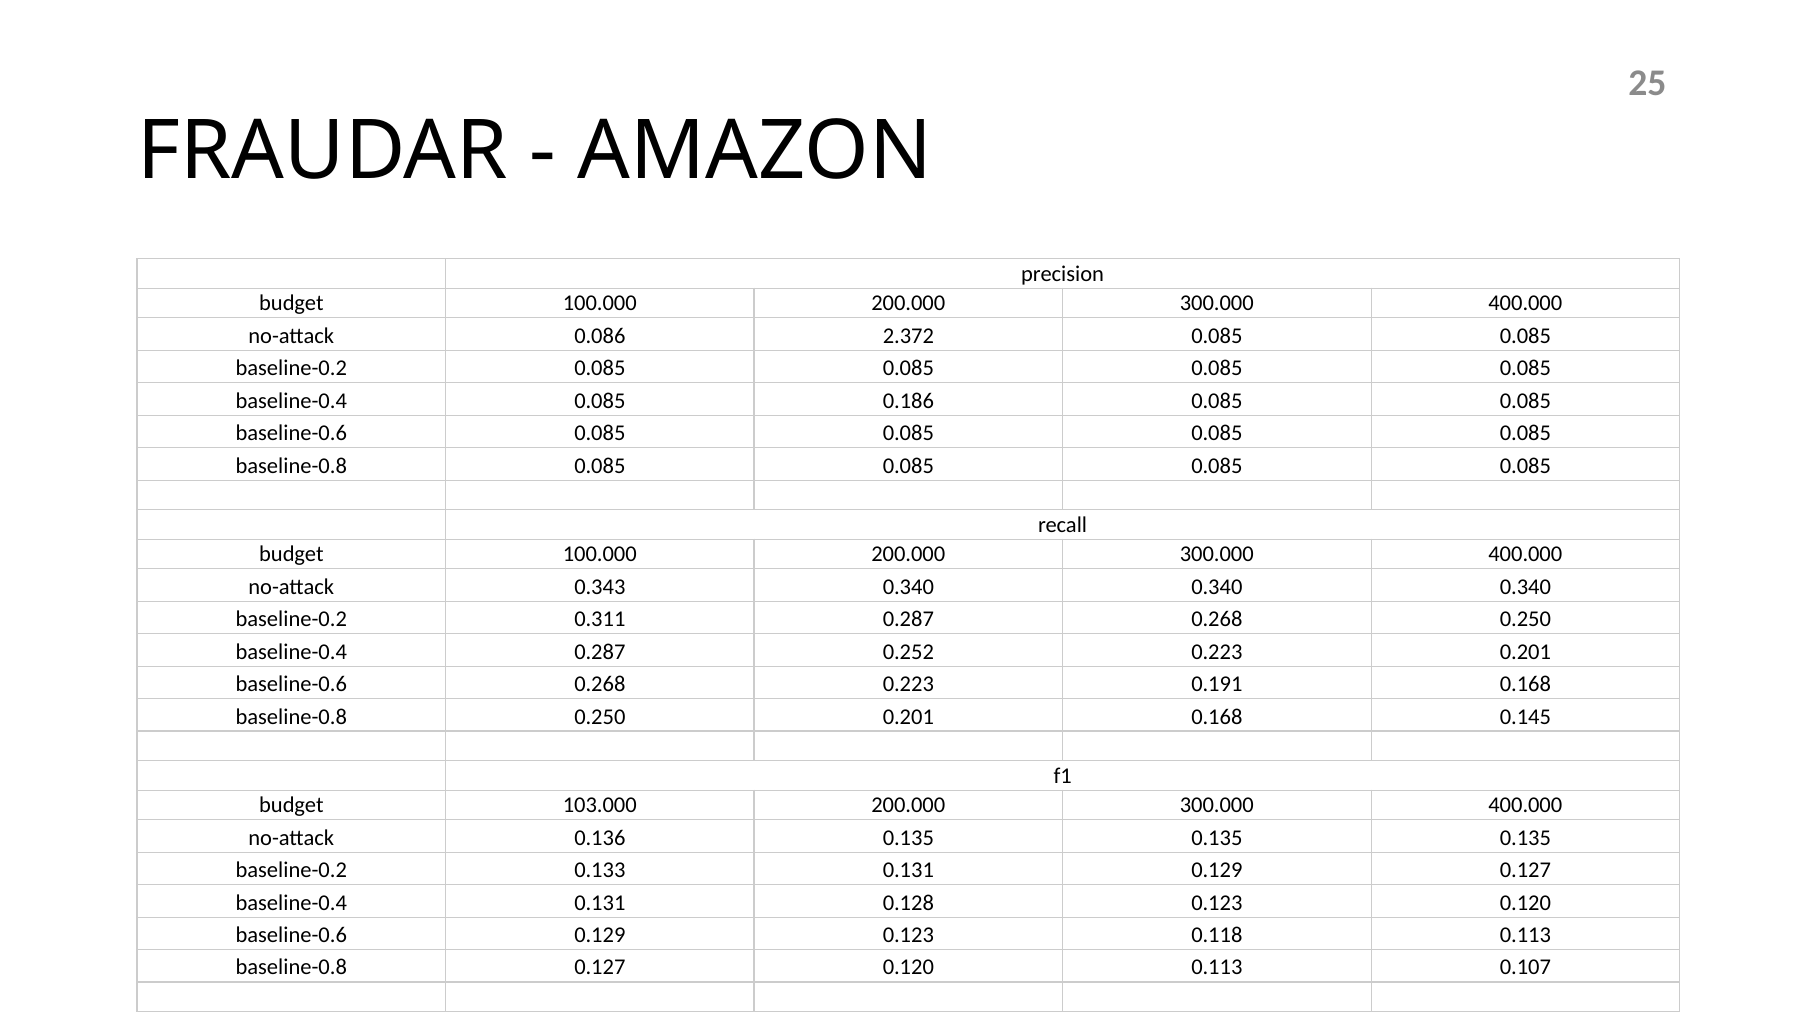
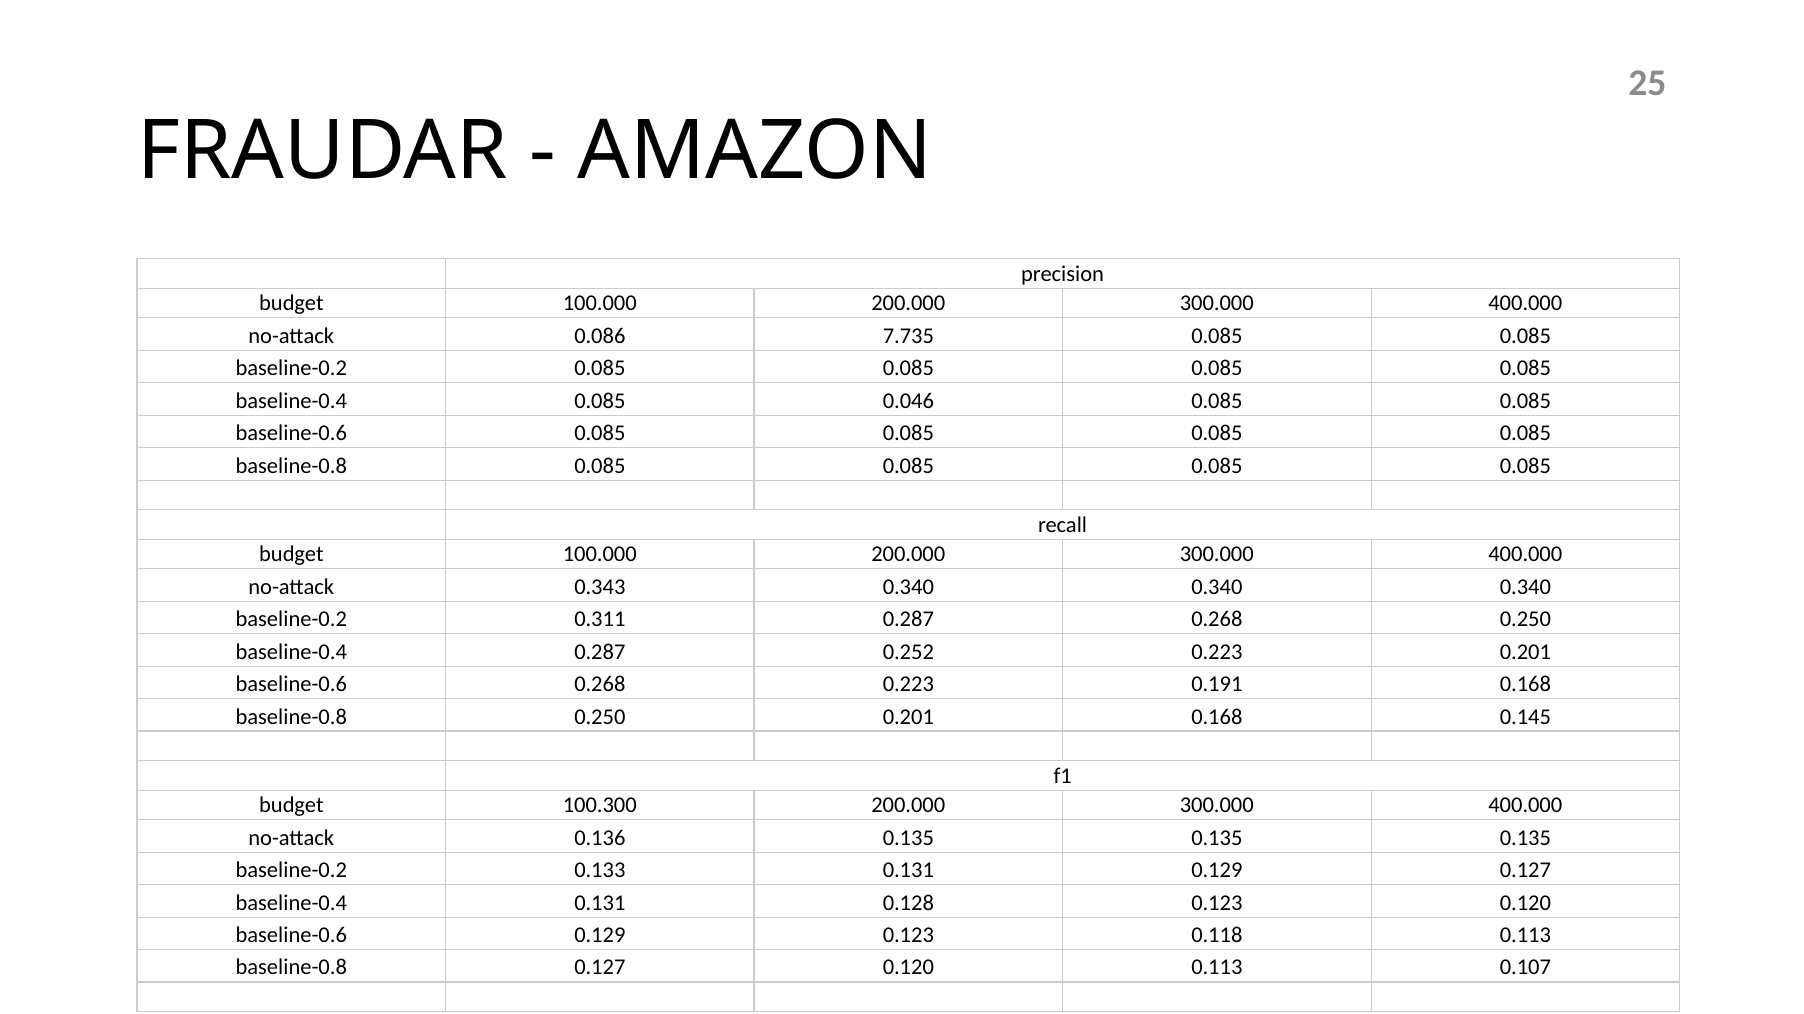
2.372: 2.372 -> 7.735
0.186: 0.186 -> 0.046
103.000: 103.000 -> 100.300
